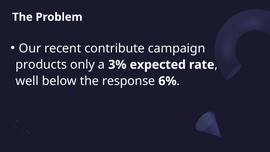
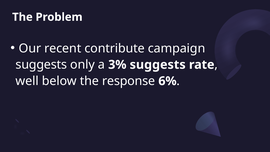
products at (41, 65): products -> suggests
3% expected: expected -> suggests
